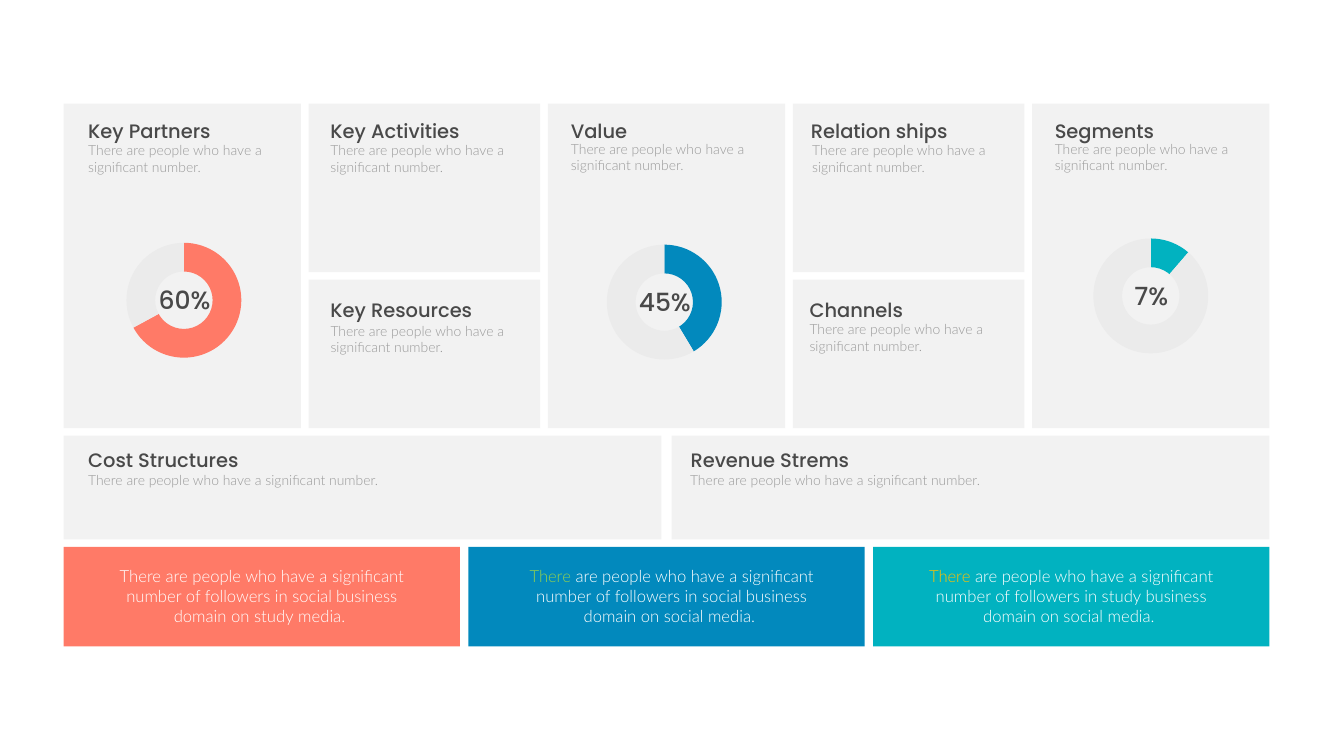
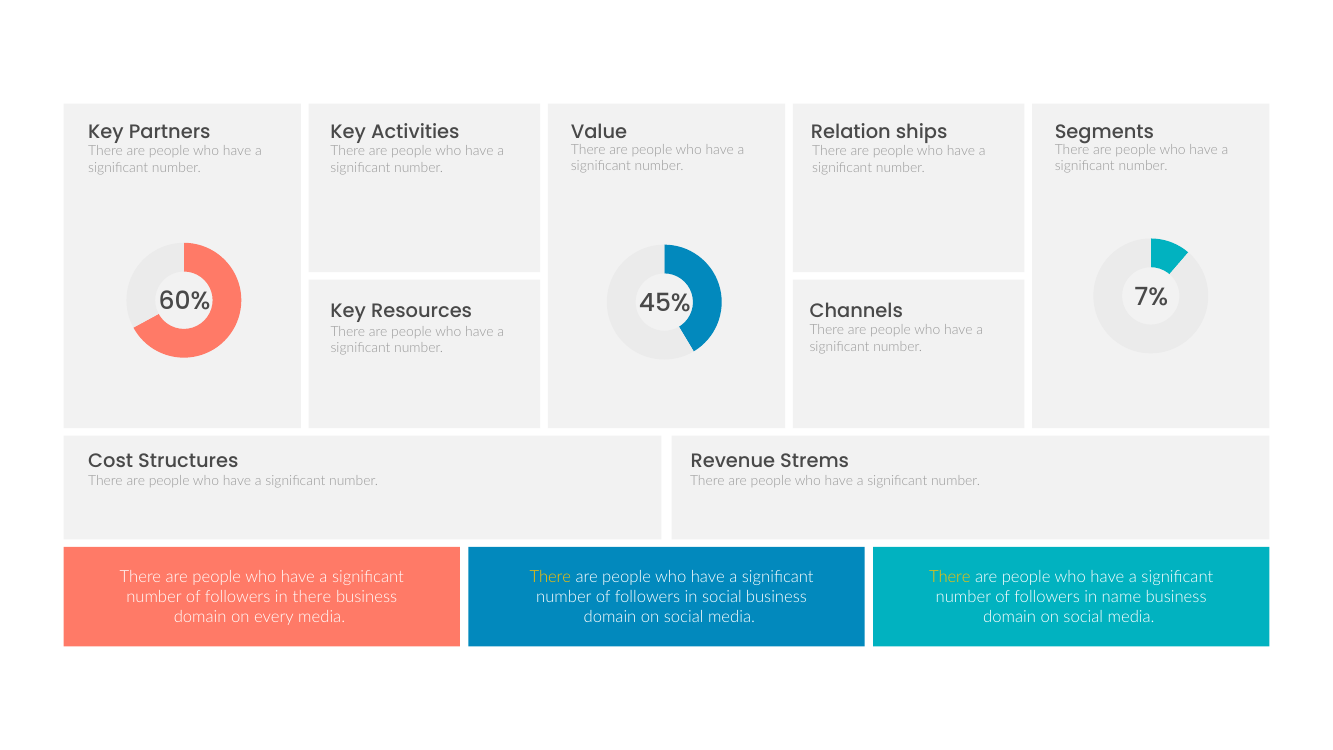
There at (550, 577) colour: light green -> yellow
social at (312, 597): social -> there
in study: study -> name
on study: study -> every
